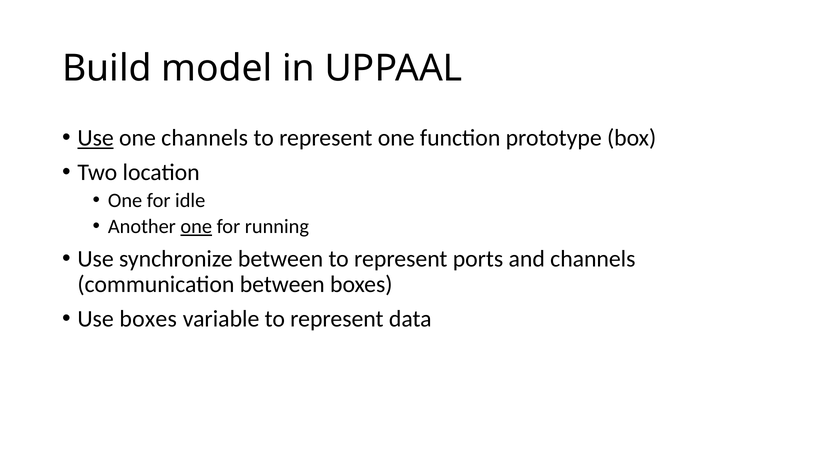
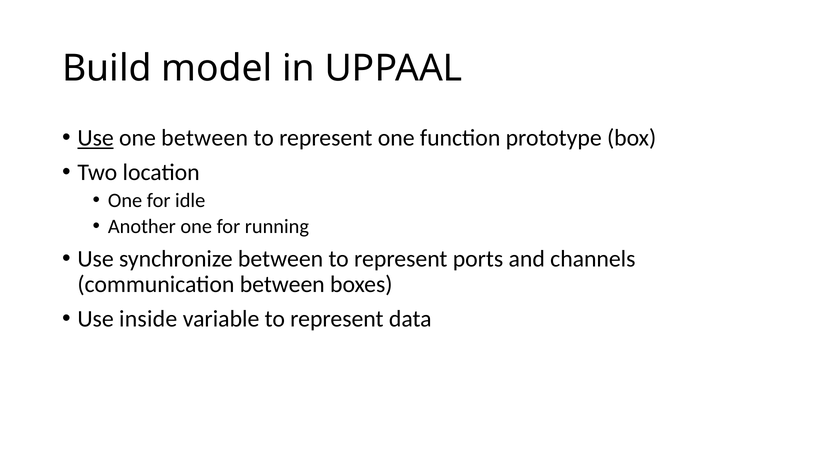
one channels: channels -> between
one at (196, 226) underline: present -> none
Use boxes: boxes -> inside
